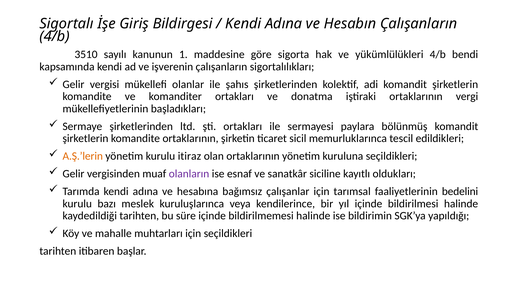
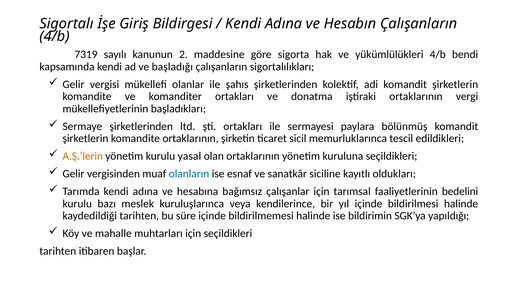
3510: 3510 -> 7319
1: 1 -> 2
işverenin: işverenin -> başladığı
itiraz: itiraz -> yasal
olanların colour: purple -> blue
